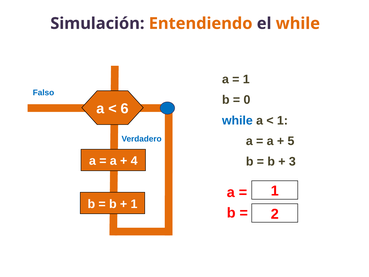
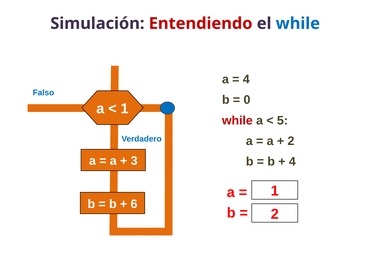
Entendiendo colour: orange -> red
while at (298, 23) colour: orange -> blue
1 at (246, 79): 1 -> 4
6 at (125, 109): 6 -> 1
while at (237, 120) colour: blue -> red
1 at (282, 120): 1 -> 5
5 at (291, 141): 5 -> 2
4: 4 -> 3
3 at (292, 161): 3 -> 4
1 at (134, 204): 1 -> 6
